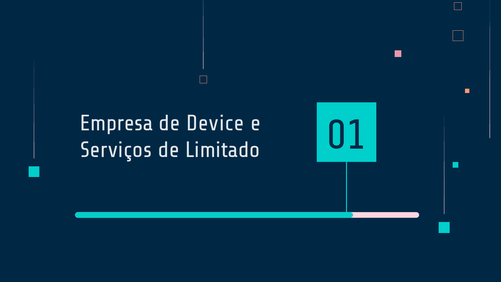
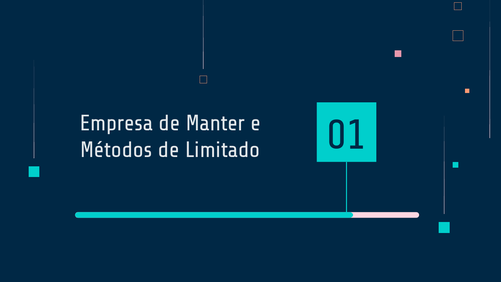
Device: Device -> Manter
Serviços: Serviços -> Métodos
